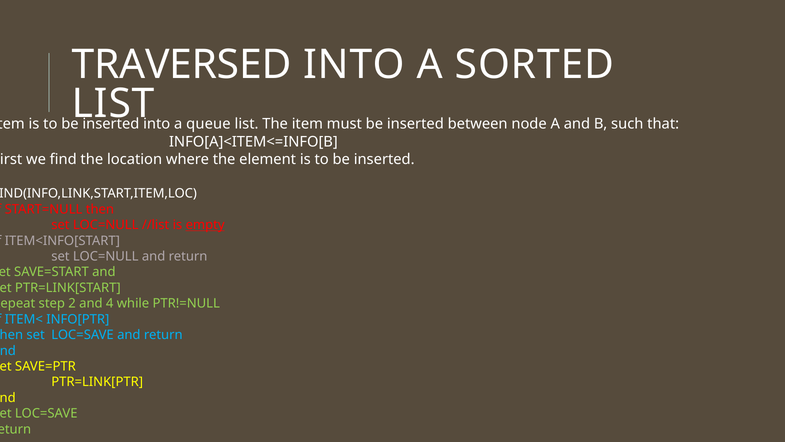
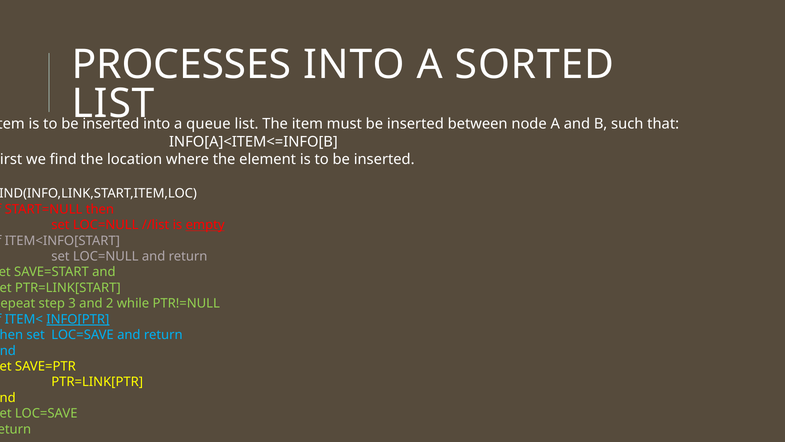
TRAVERSED: TRAVERSED -> PROCESSES
2: 2 -> 3
4: 4 -> 2
INFO[PTR underline: none -> present
